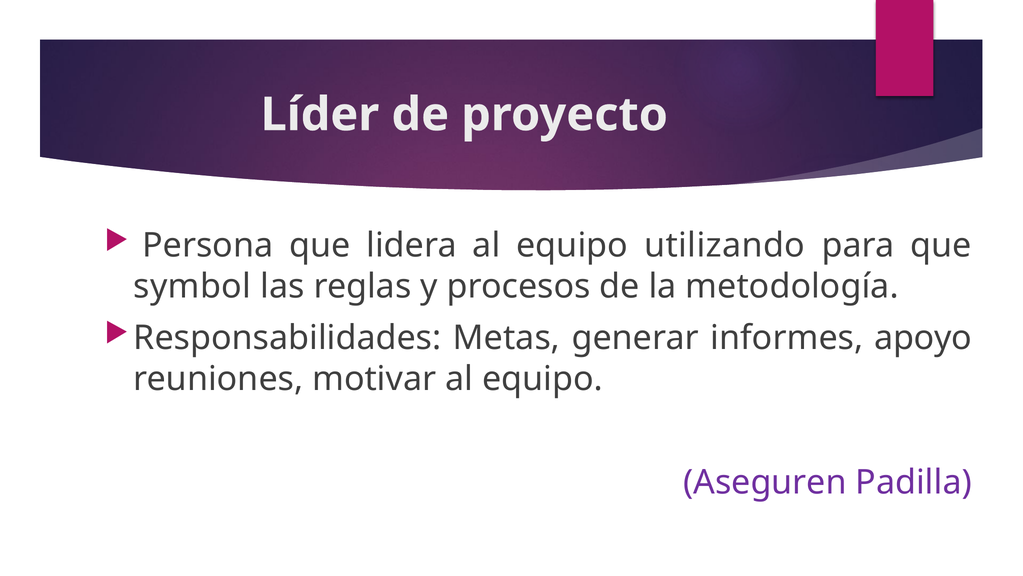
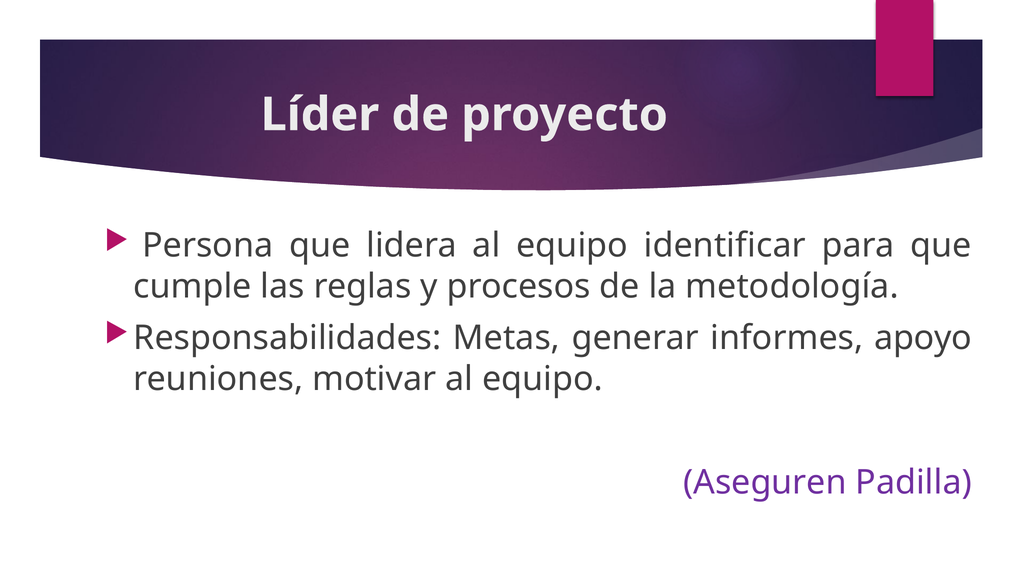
utilizando: utilizando -> identificar
symbol: symbol -> cumple
